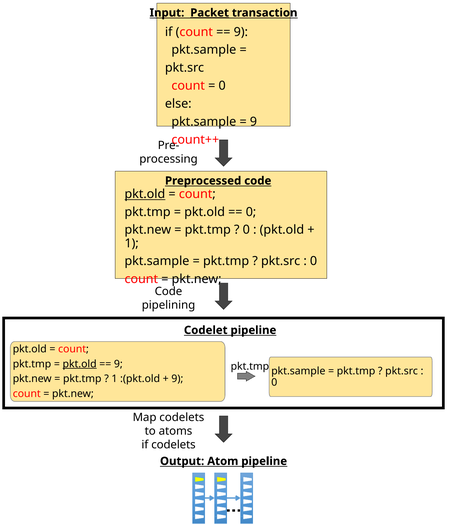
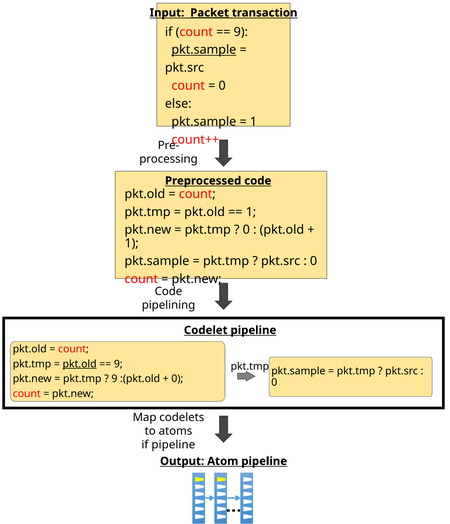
pkt.sample at (204, 50) underline: none -> present
9 at (253, 122): 9 -> 1
pkt.old at (145, 195) underline: present -> none
0 at (251, 212): 0 -> 1
1 at (114, 380): 1 -> 9
9 at (177, 380): 9 -> 0
if codelets: codelets -> pipeline
